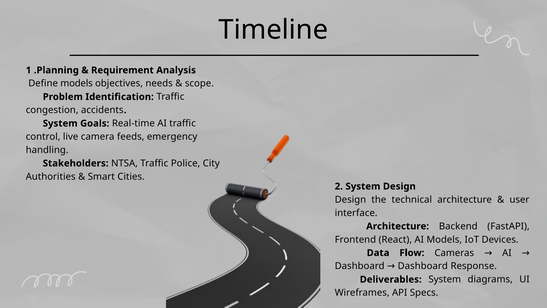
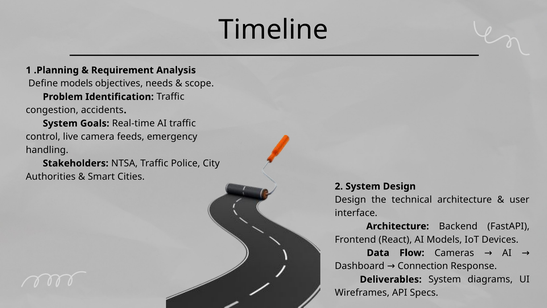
Dashboard Dashboard: Dashboard -> Connection
